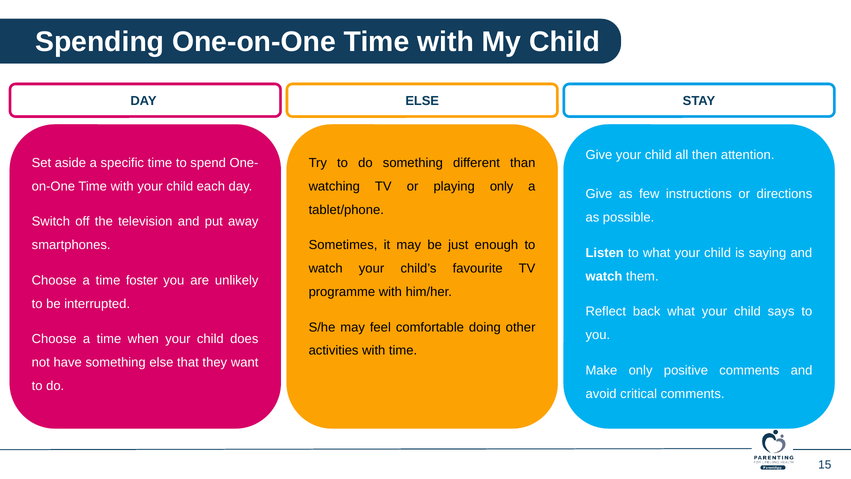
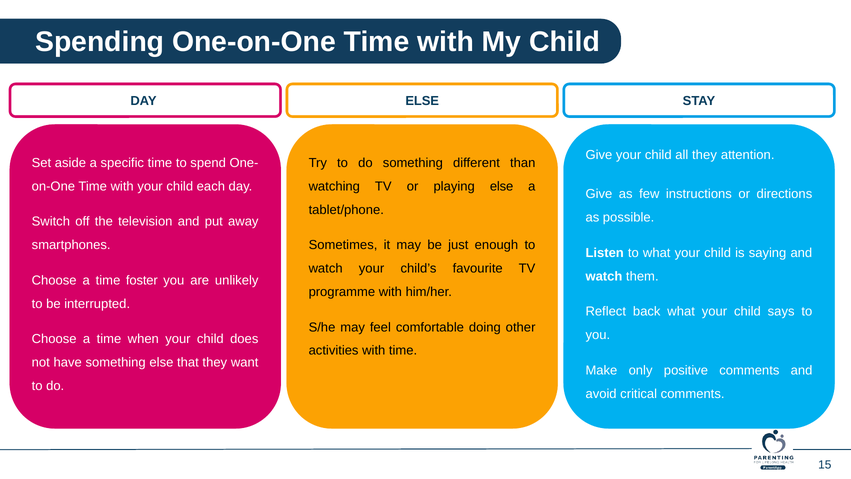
all then: then -> they
playing only: only -> else
